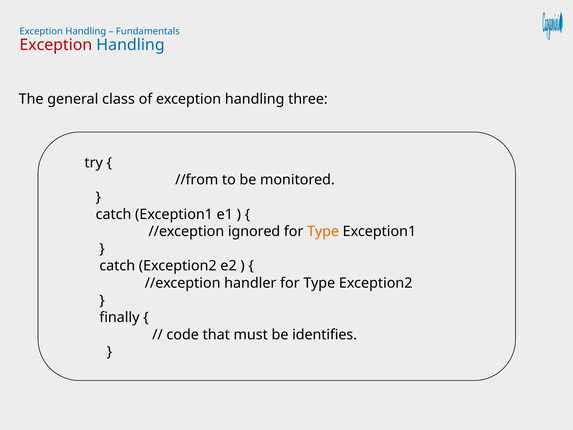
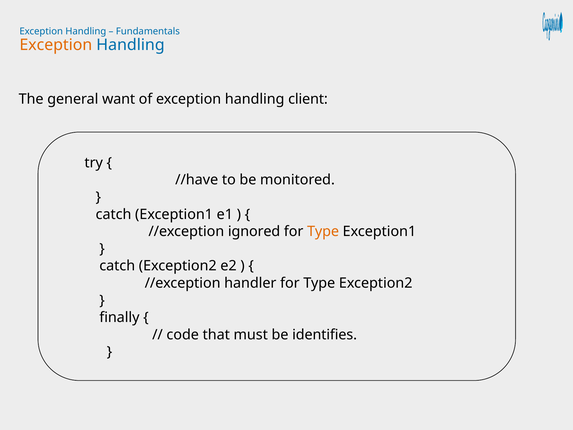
Exception at (56, 45) colour: red -> orange
class: class -> want
three: three -> client
//from: //from -> //have
